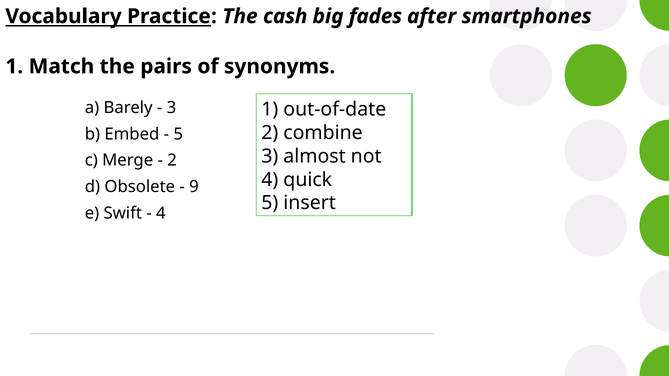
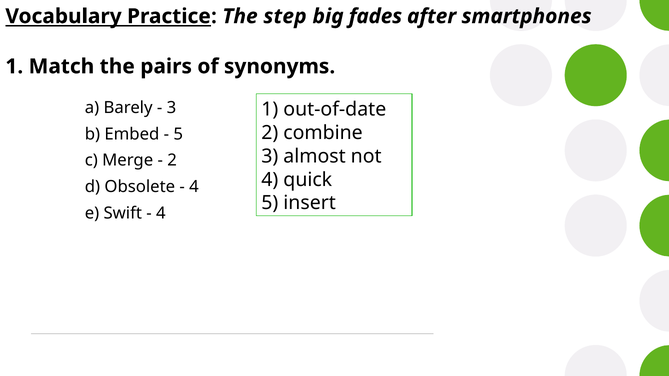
cash: cash -> step
9 at (194, 187): 9 -> 4
